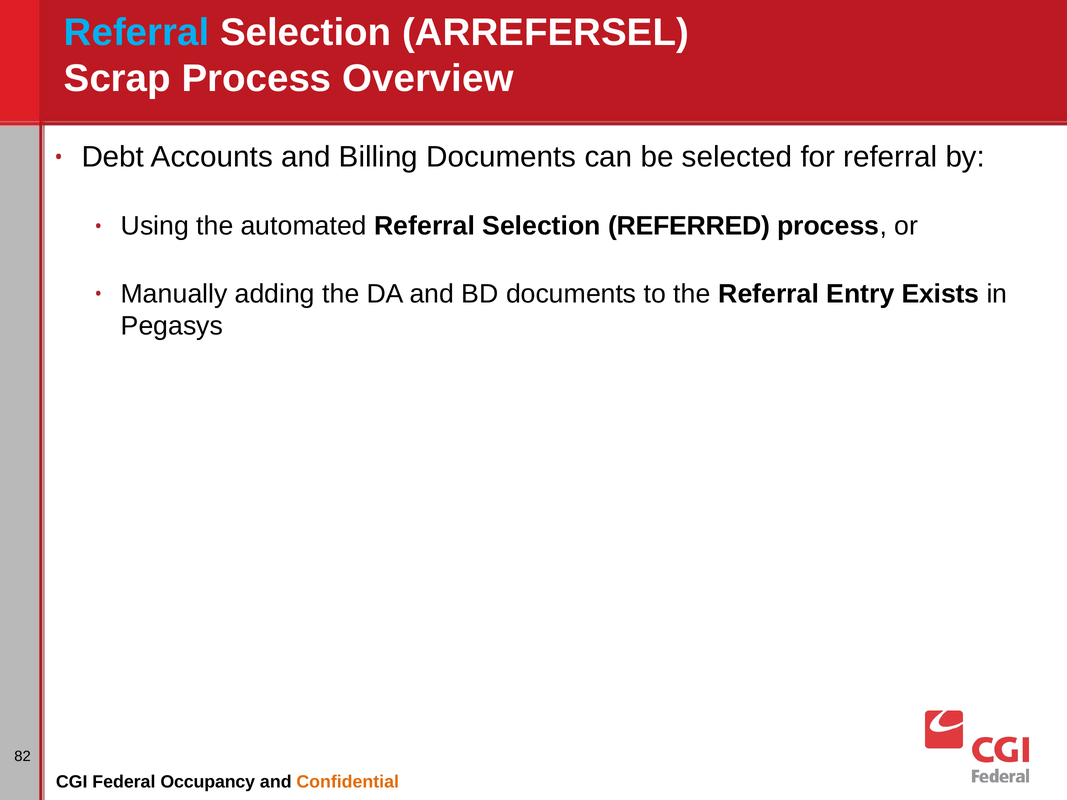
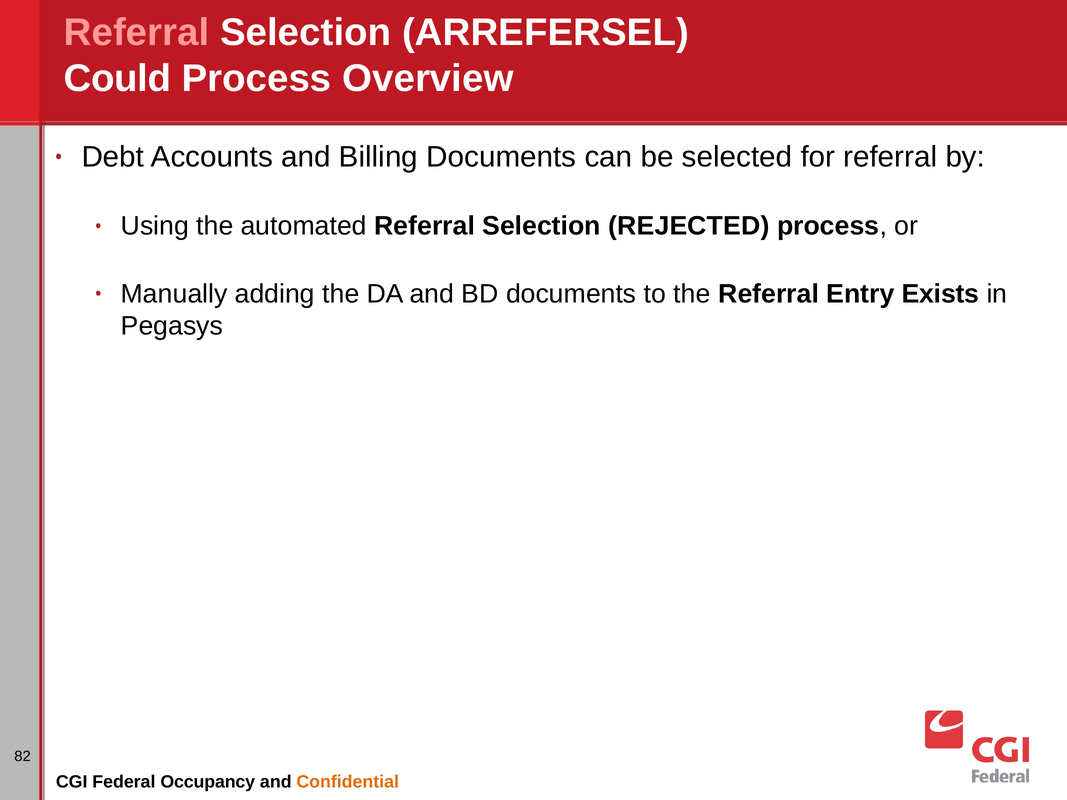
Referral at (137, 32) colour: light blue -> pink
Scrap: Scrap -> Could
REFERRED: REFERRED -> REJECTED
